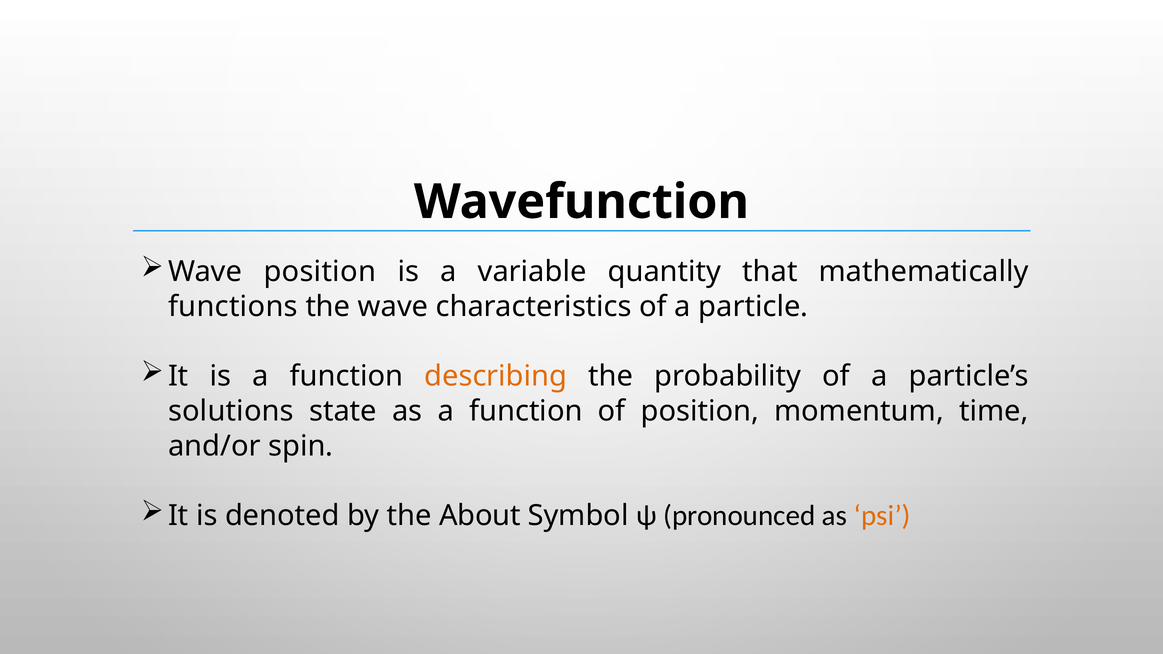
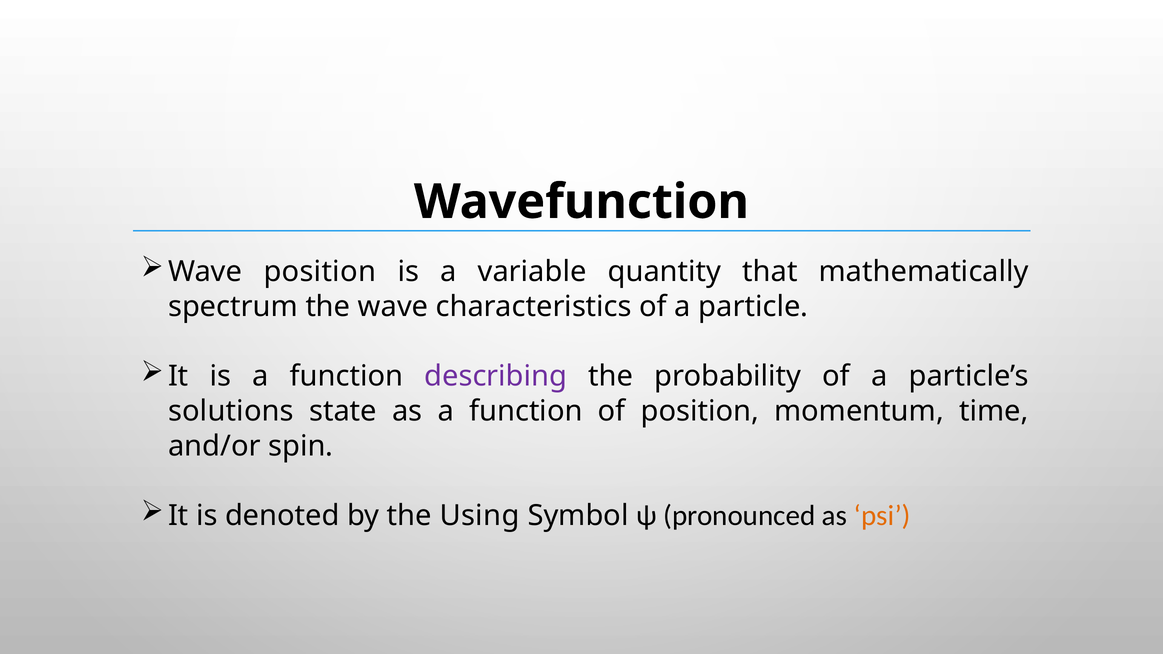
functions: functions -> spectrum
describing colour: orange -> purple
About: About -> Using
